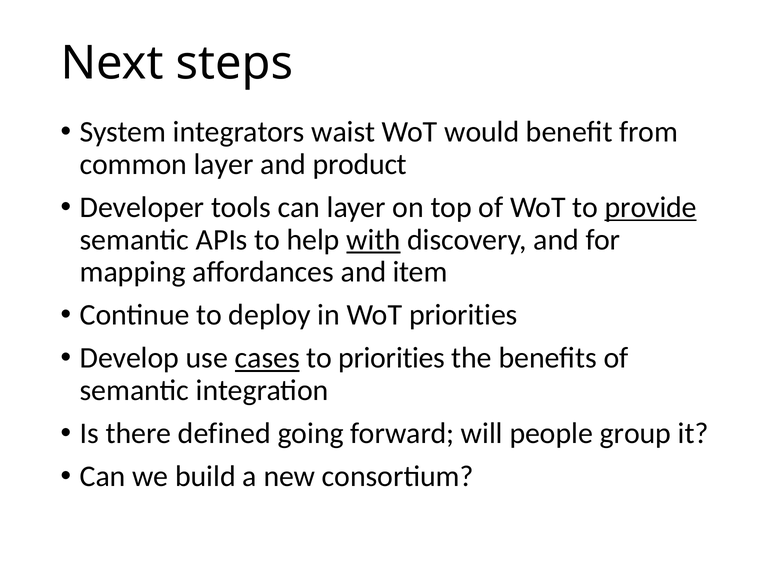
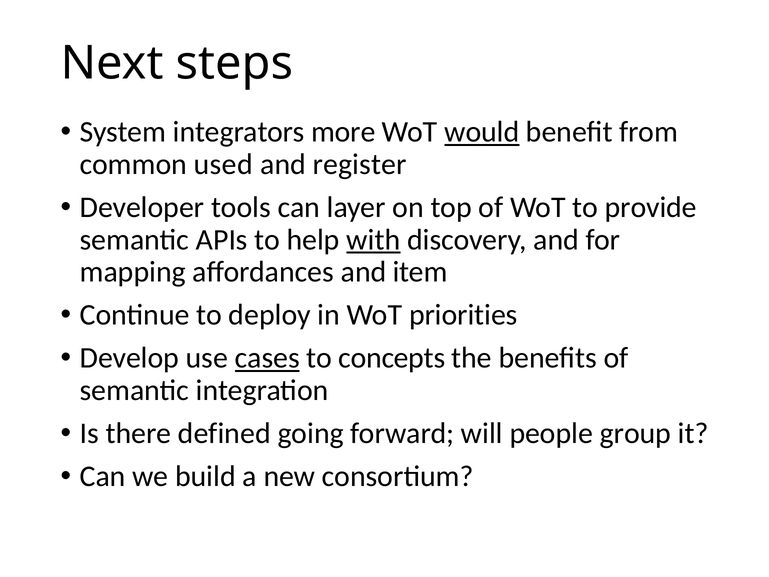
waist: waist -> more
would underline: none -> present
common layer: layer -> used
product: product -> register
provide underline: present -> none
to priorities: priorities -> concepts
